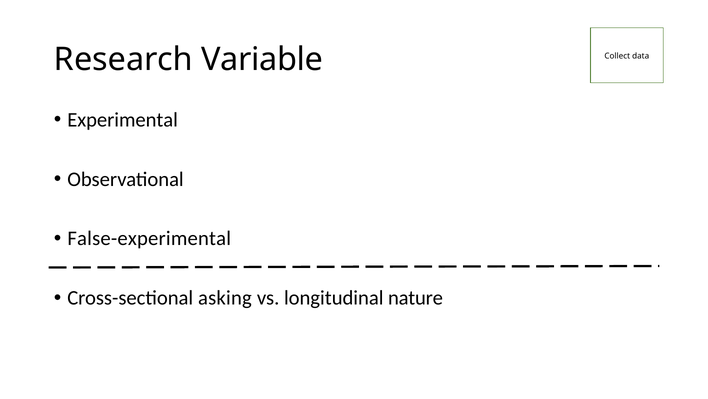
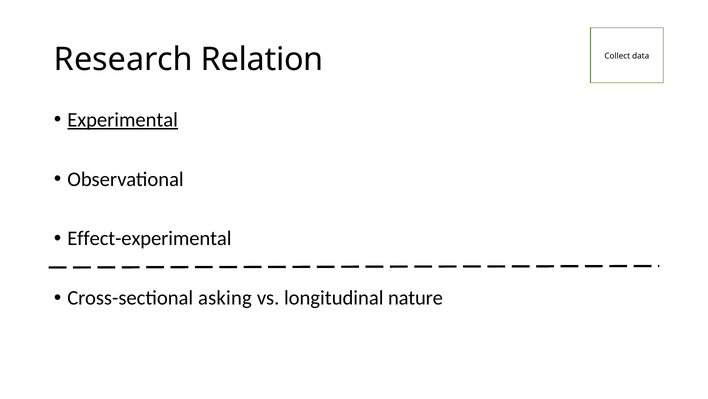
Variable: Variable -> Relation
Experimental underline: none -> present
False-experimental: False-experimental -> Effect-experimental
